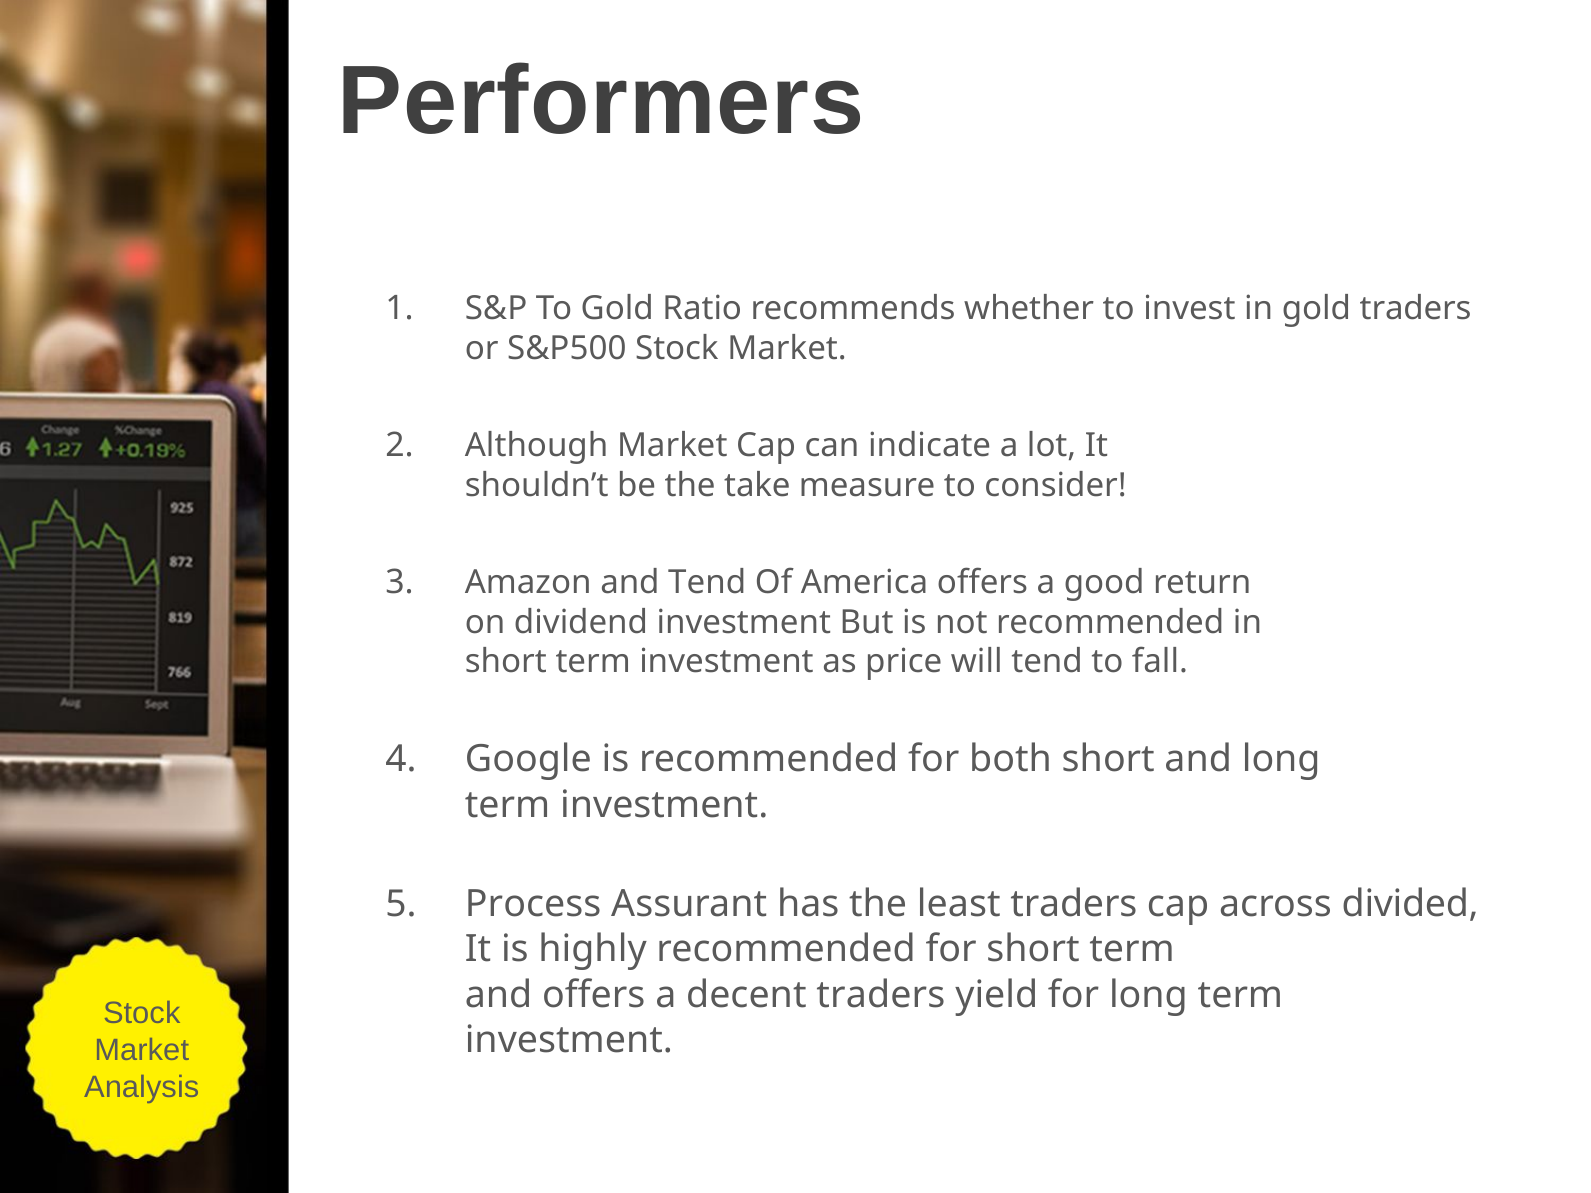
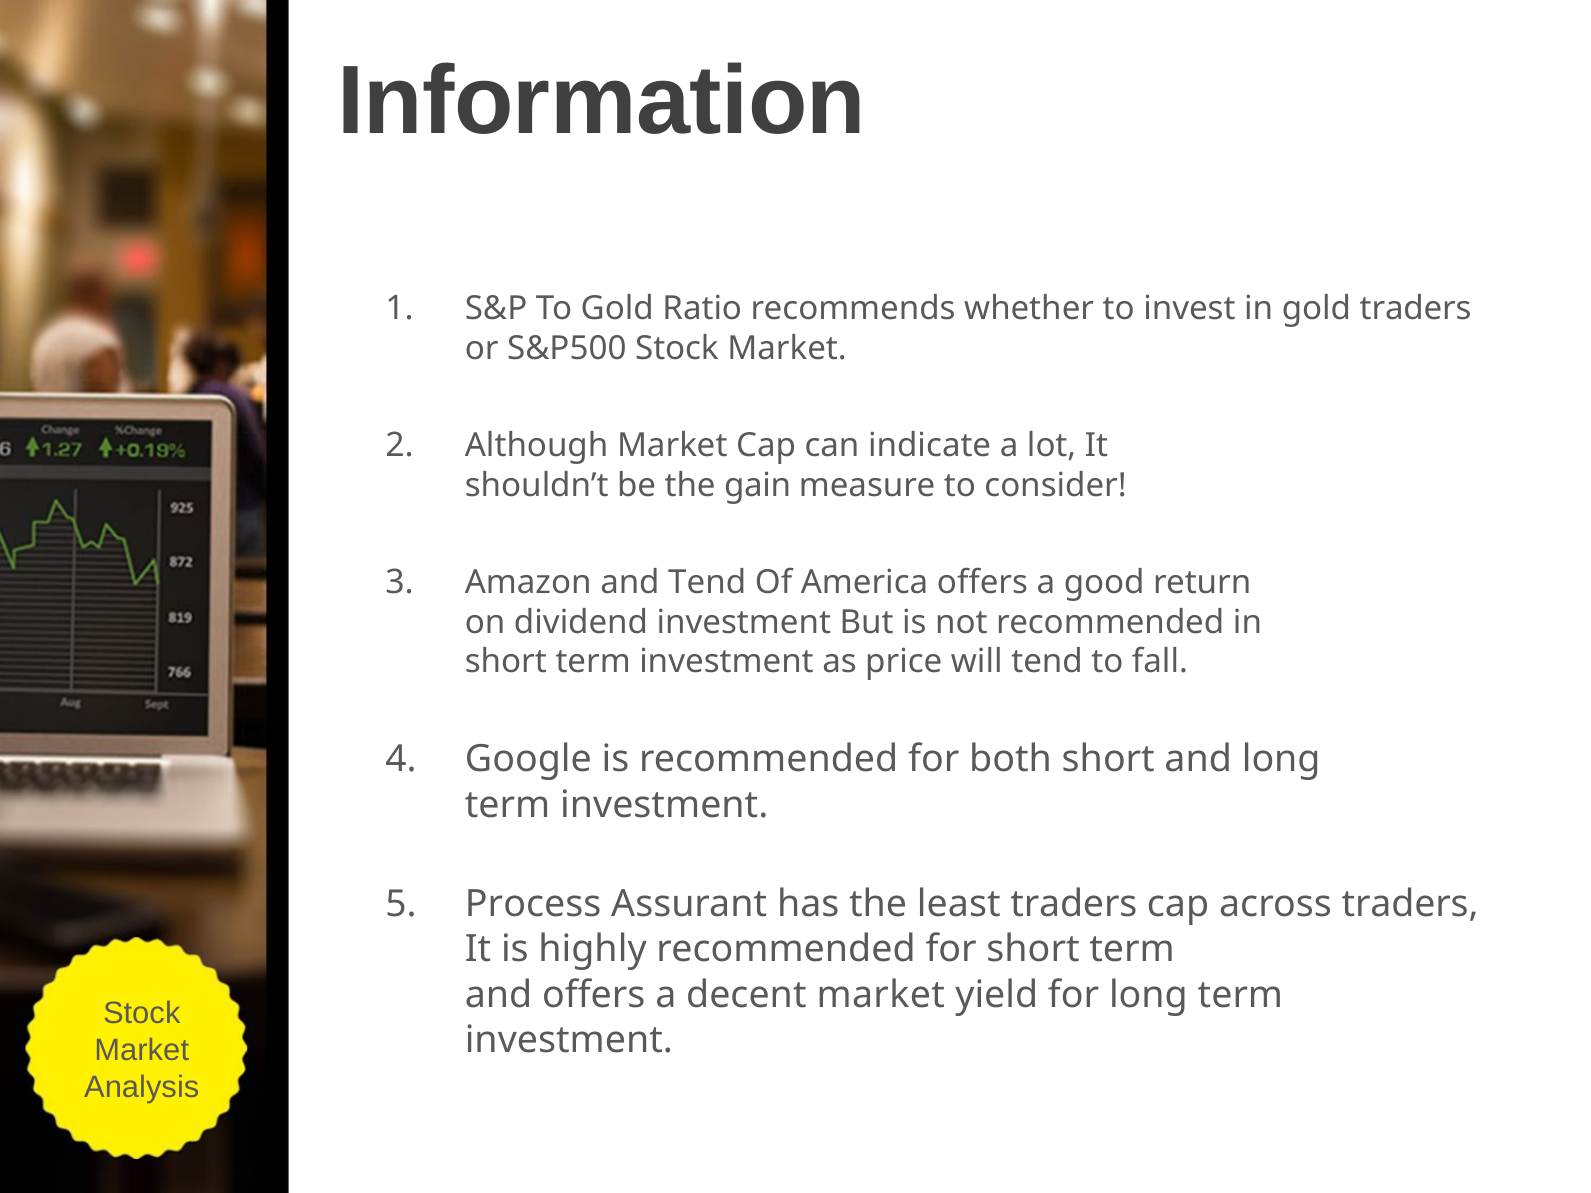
Performers: Performers -> Information
take: take -> gain
across divided: divided -> traders
decent traders: traders -> market
